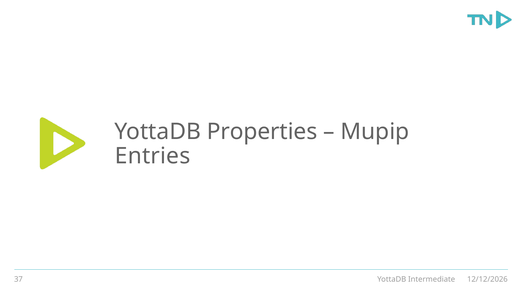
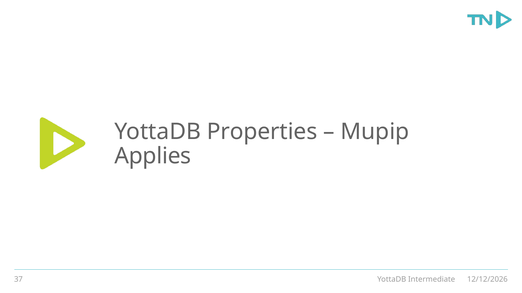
Entries: Entries -> Applies
